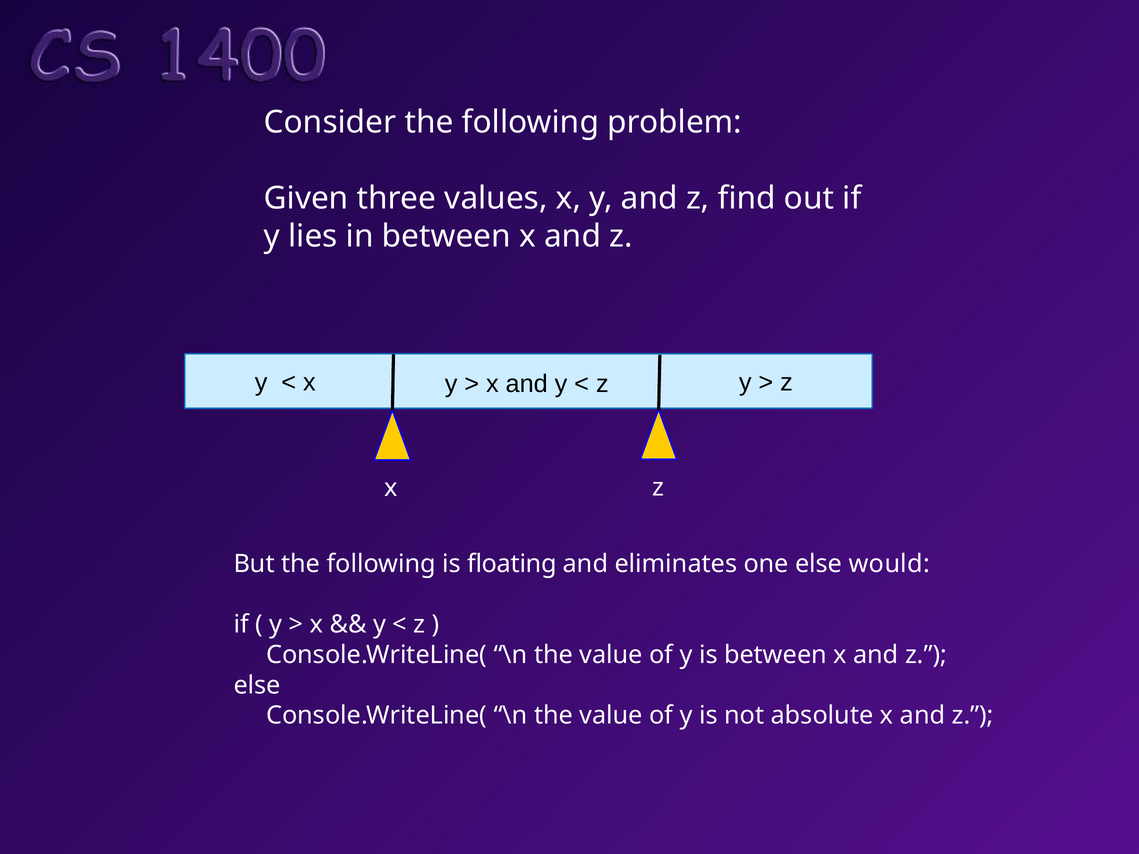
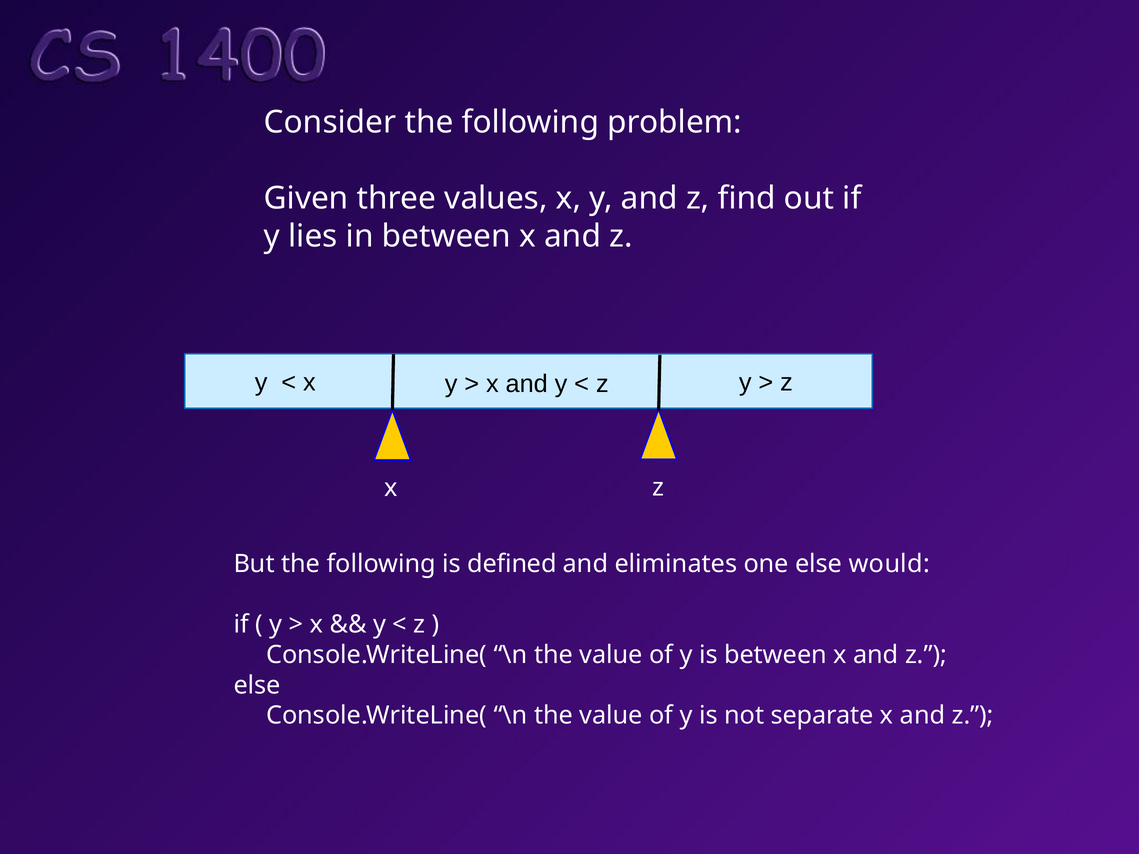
floating: floating -> defined
absolute: absolute -> separate
